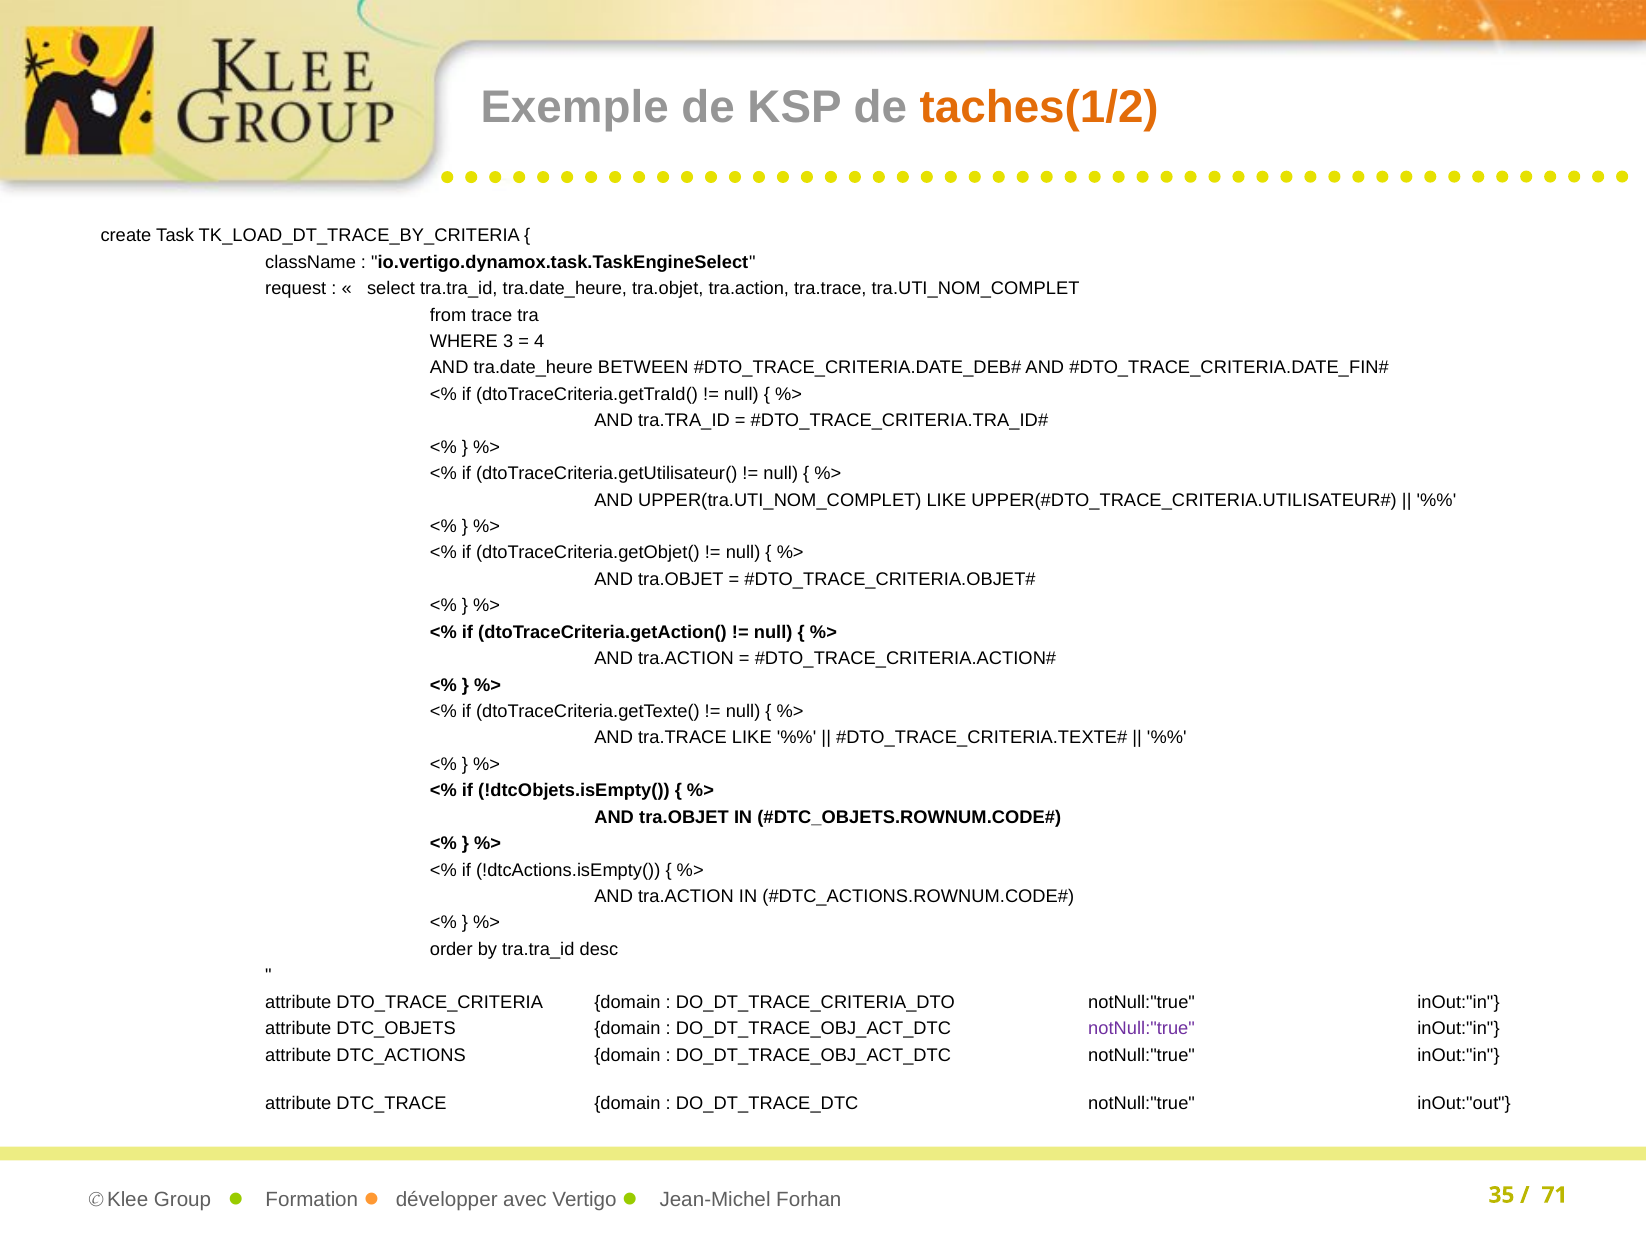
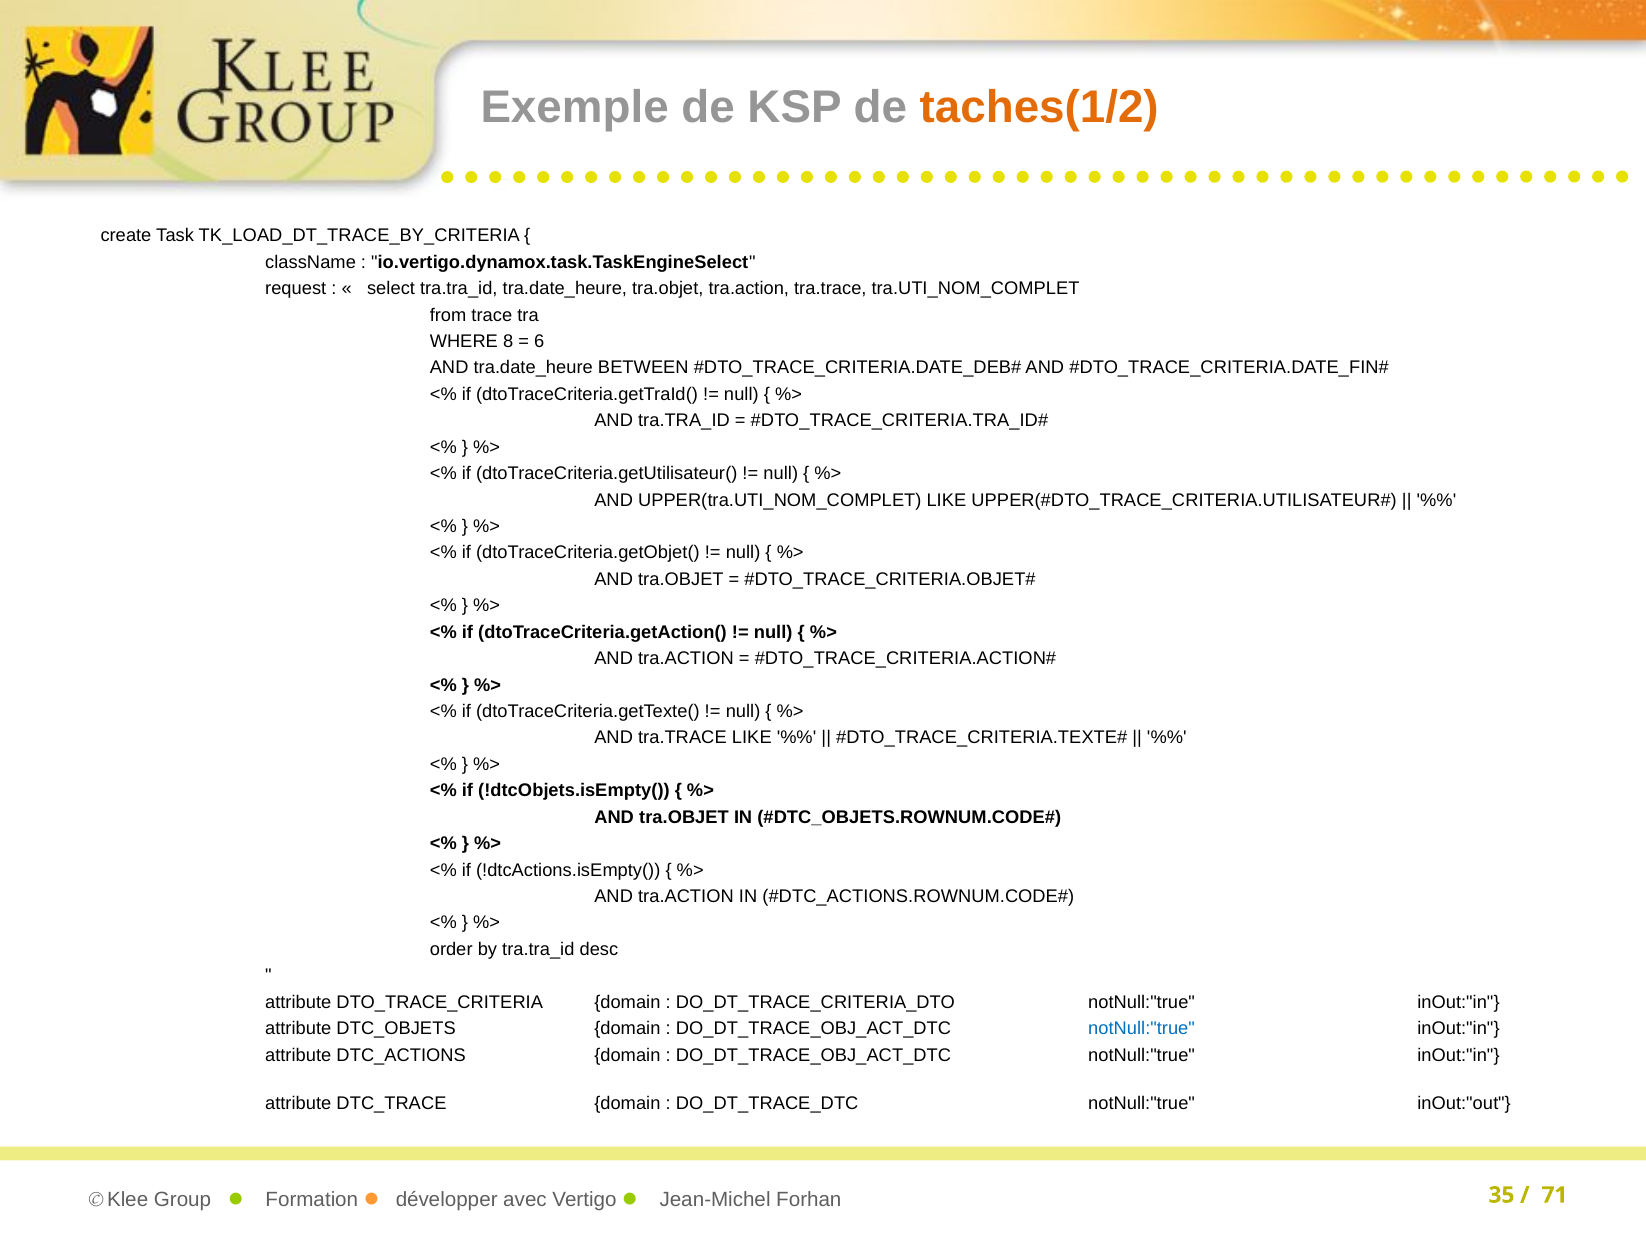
3: 3 -> 8
4: 4 -> 6
notNull:"true at (1142, 1029) colour: purple -> blue
